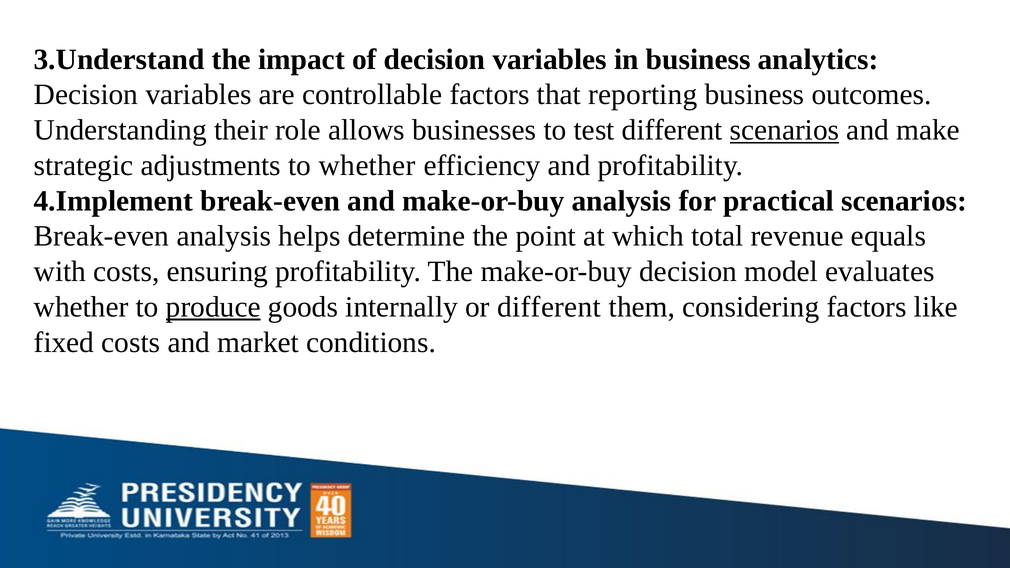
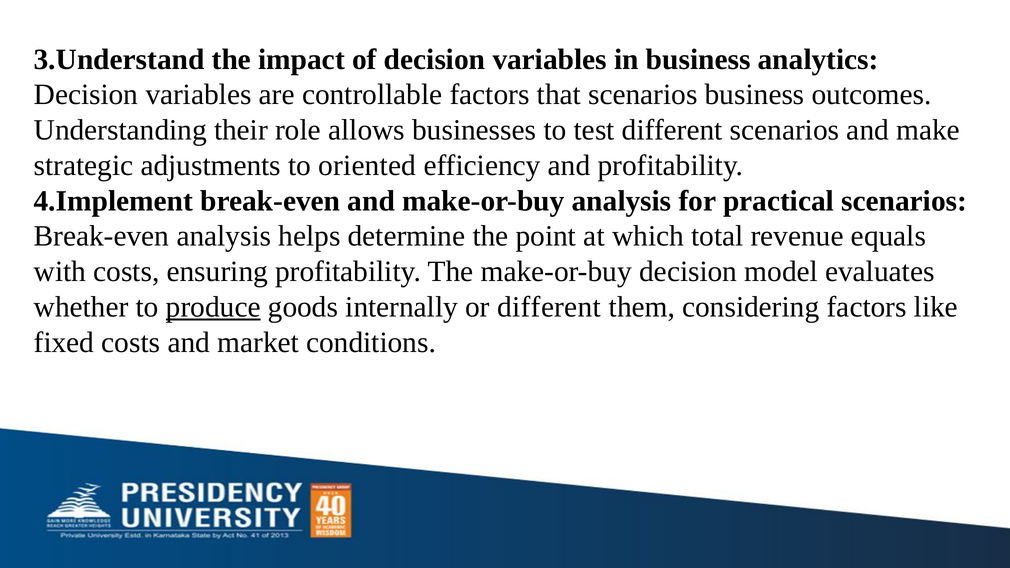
that reporting: reporting -> scenarios
scenarios at (785, 130) underline: present -> none
to whether: whether -> oriented
